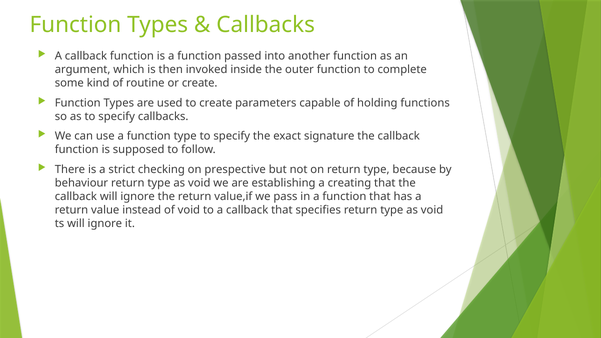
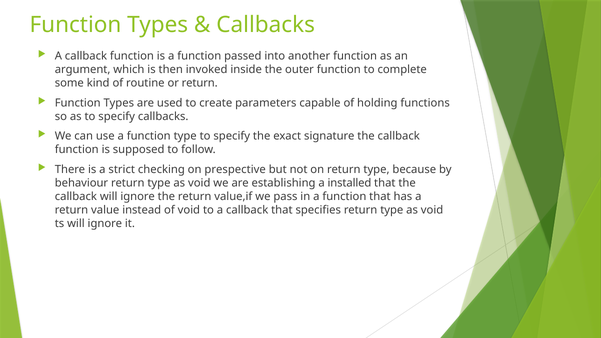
or create: create -> return
creating: creating -> installed
